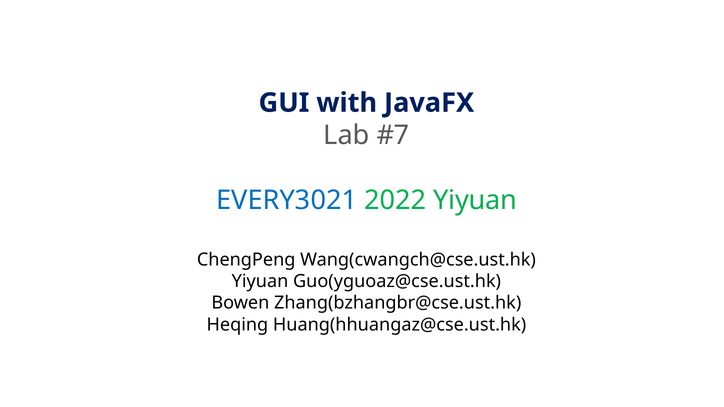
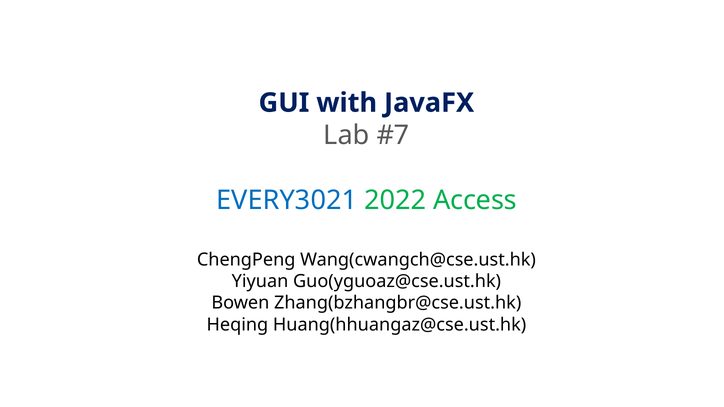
2022 Yiyuan: Yiyuan -> Access
